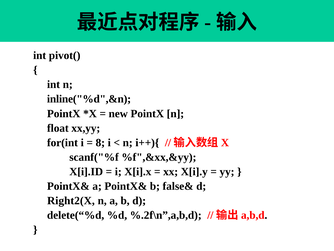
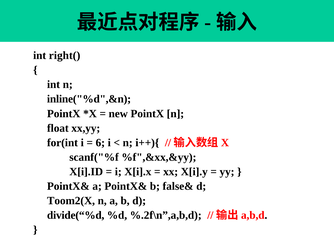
pivot(: pivot( -> right(
8: 8 -> 6
Right2(X: Right2(X -> Toom2(X
delete(“%d: delete(“%d -> divide(“%d
